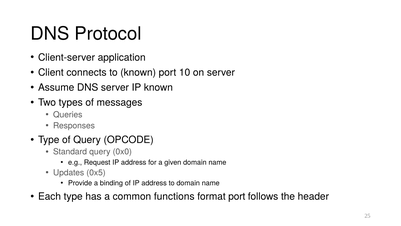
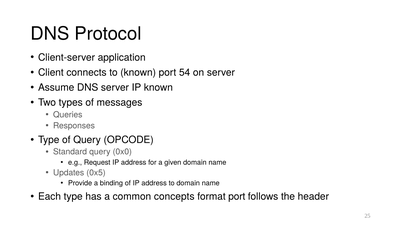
10: 10 -> 54
functions: functions -> concepts
